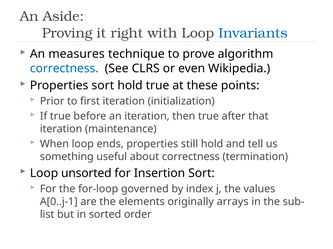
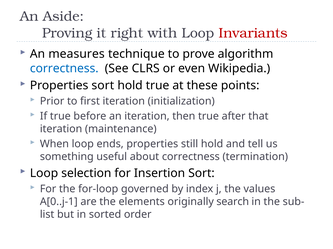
Invariants colour: blue -> red
unsorted: unsorted -> selection
arrays: arrays -> search
